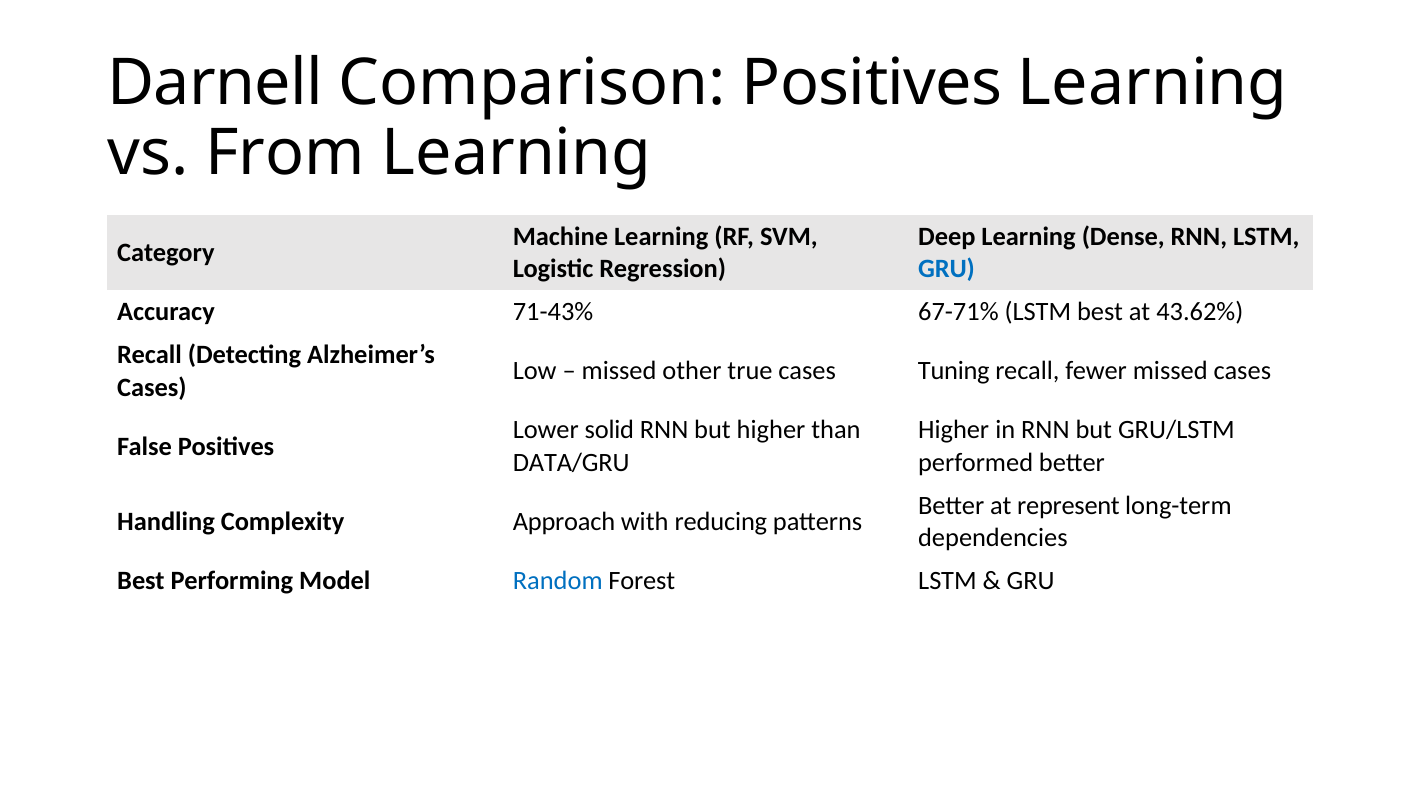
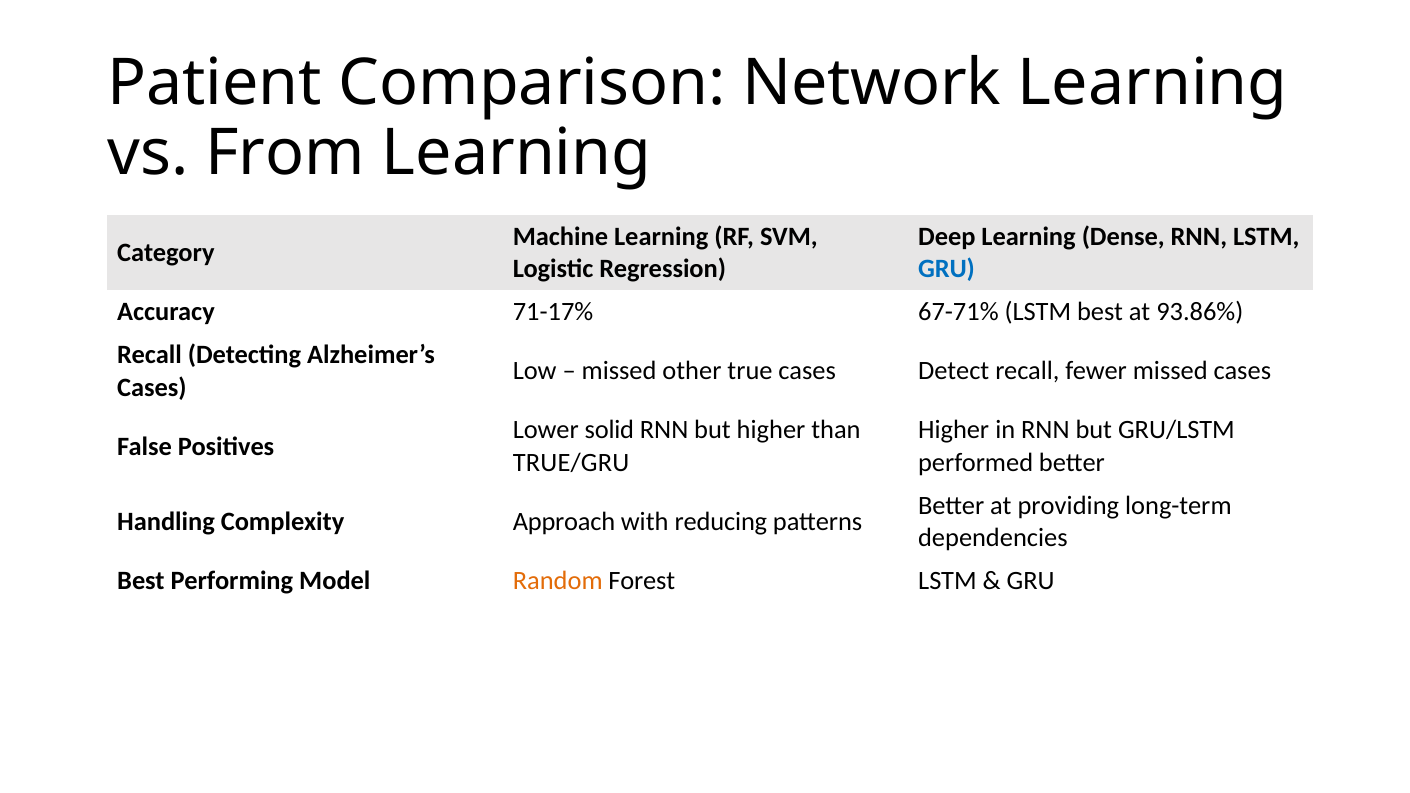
Darnell: Darnell -> Patient
Comparison Positives: Positives -> Network
71-43%: 71-43% -> 71-17%
43.62%: 43.62% -> 93.86%
Tuning: Tuning -> Detect
DATA/GRU: DATA/GRU -> TRUE/GRU
represent: represent -> providing
Random colour: blue -> orange
